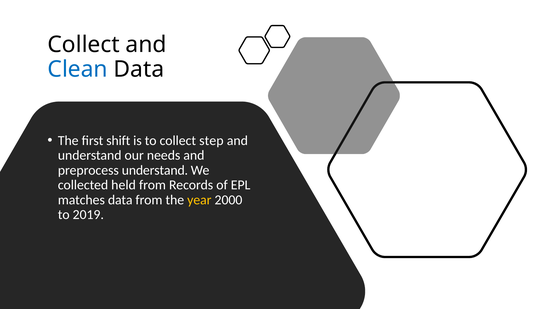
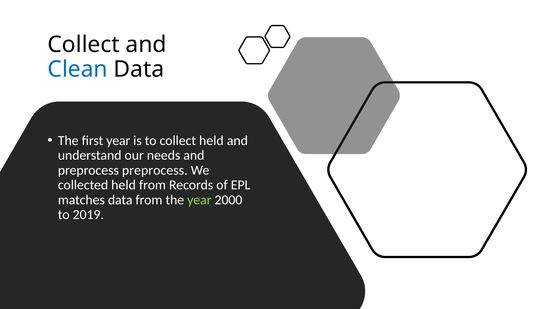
first shift: shift -> year
collect step: step -> held
preprocess understand: understand -> preprocess
year at (199, 200) colour: yellow -> light green
